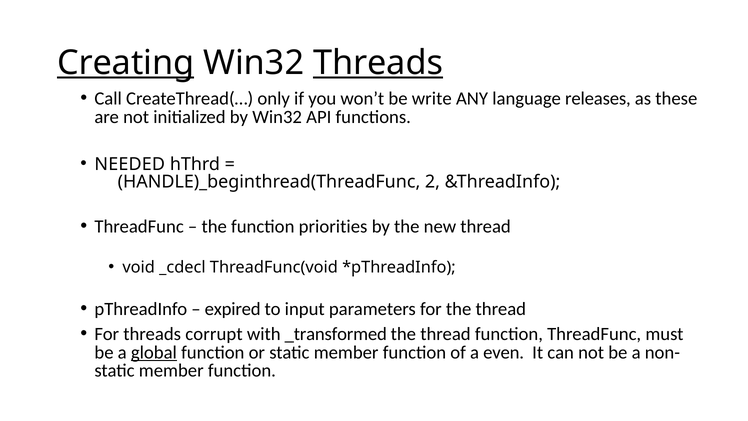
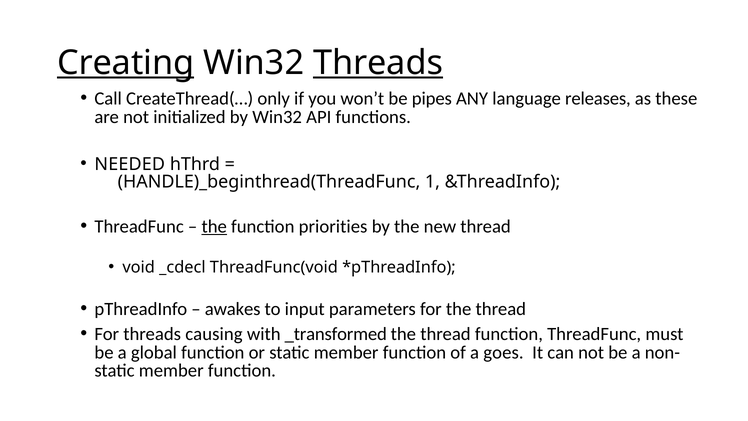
write: write -> pipes
2: 2 -> 1
the at (214, 226) underline: none -> present
expired: expired -> awakes
corrupt: corrupt -> causing
global underline: present -> none
even: even -> goes
